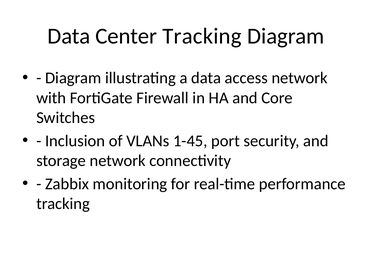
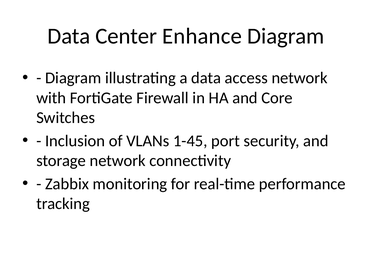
Center Tracking: Tracking -> Enhance
